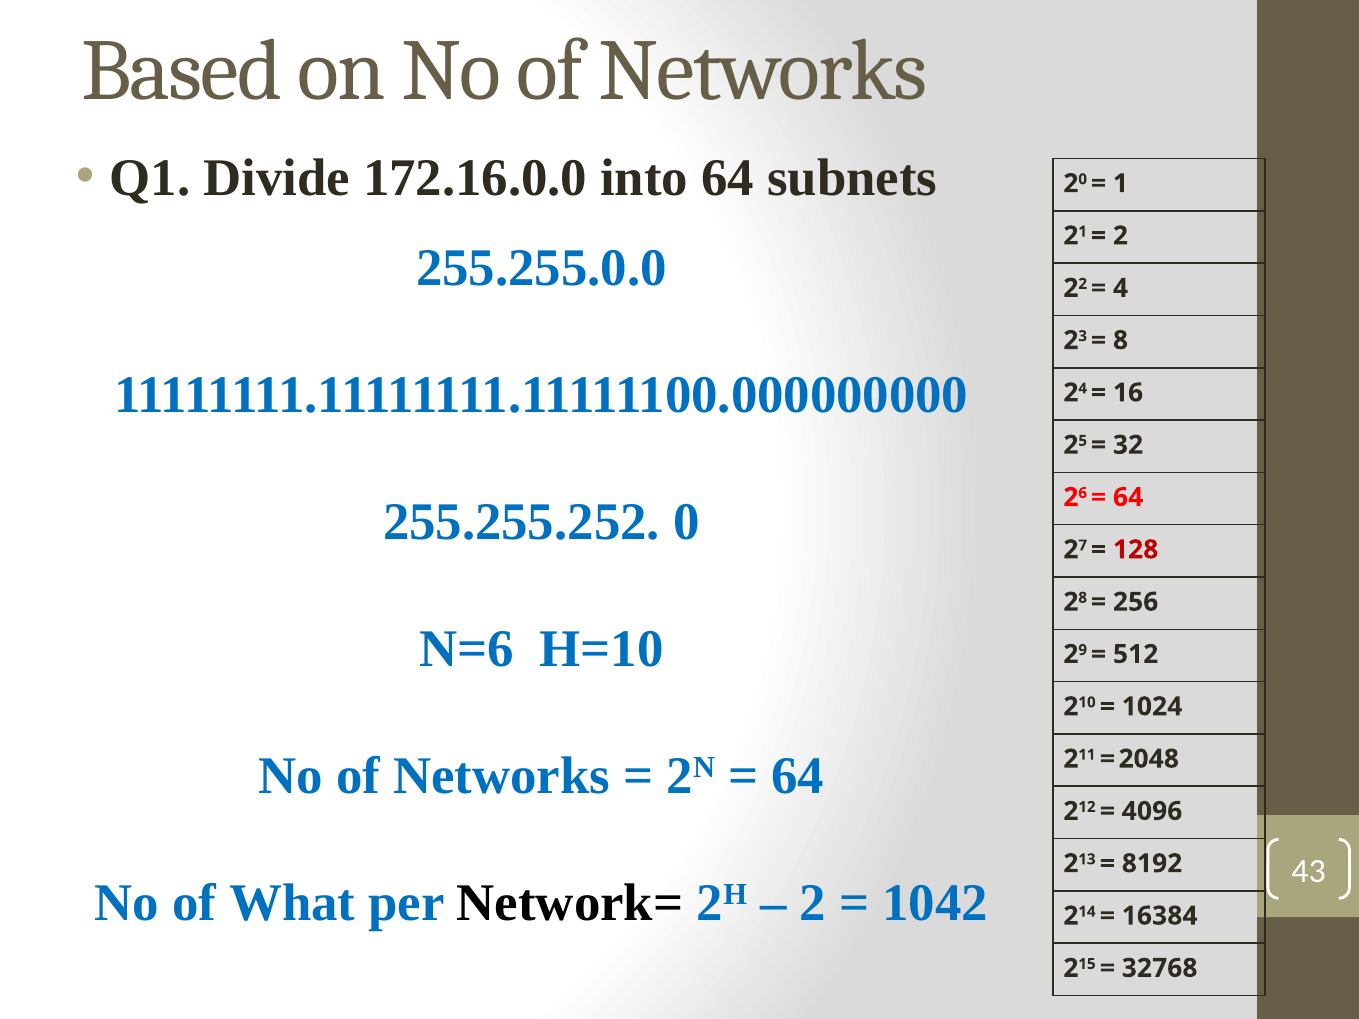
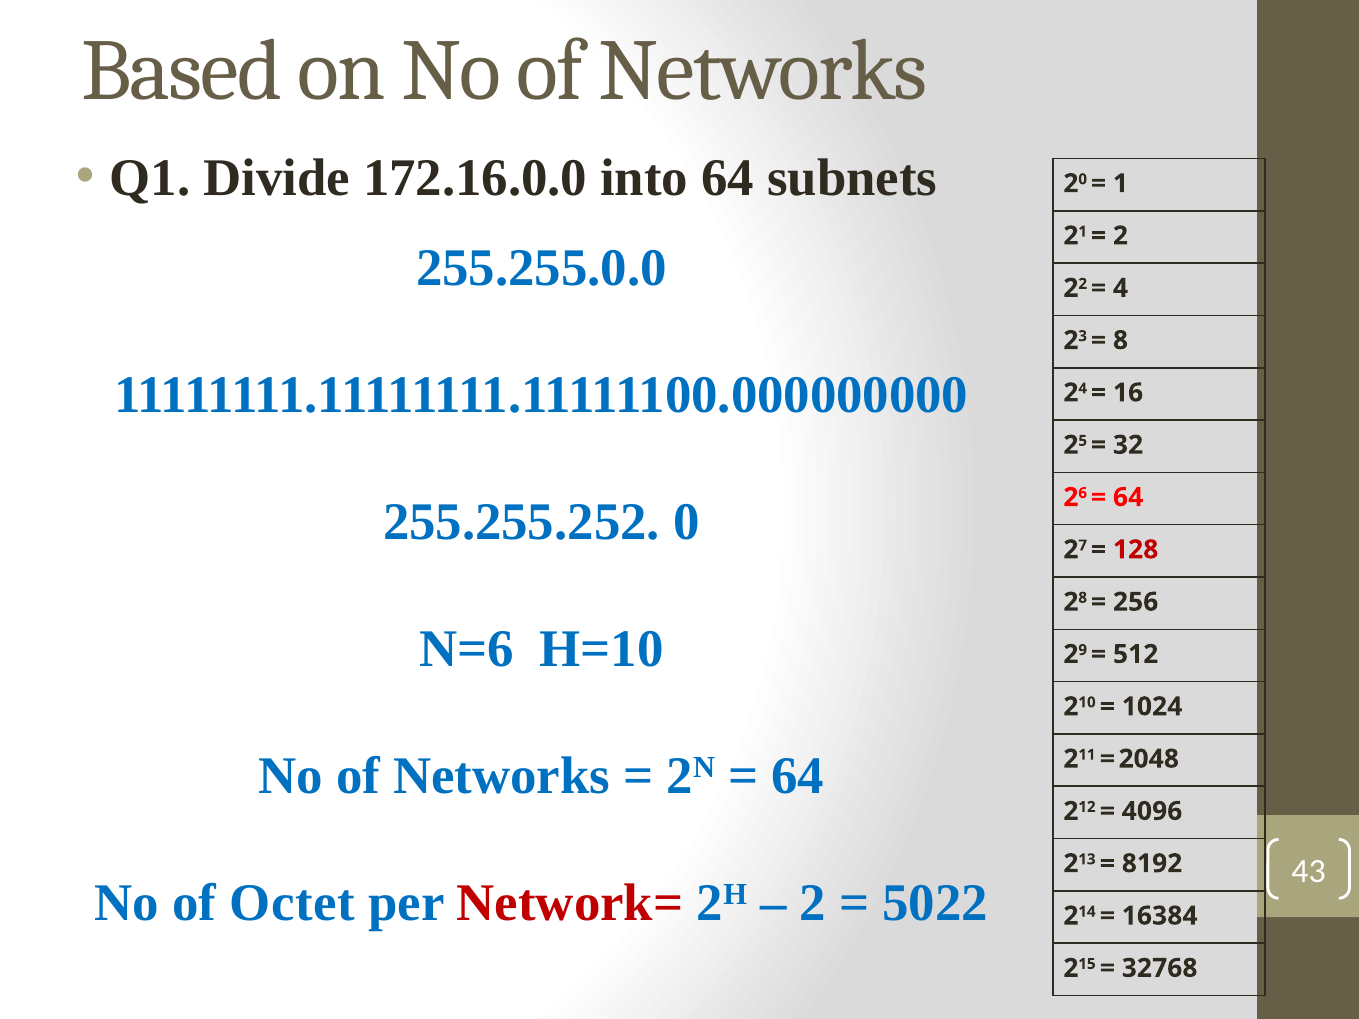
What: What -> Octet
Network= colour: black -> red
1042: 1042 -> 5022
